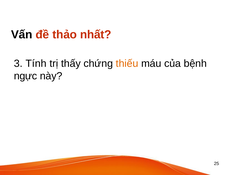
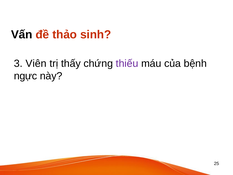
nhất: nhất -> sinh
Tính: Tính -> Viên
thiếu colour: orange -> purple
